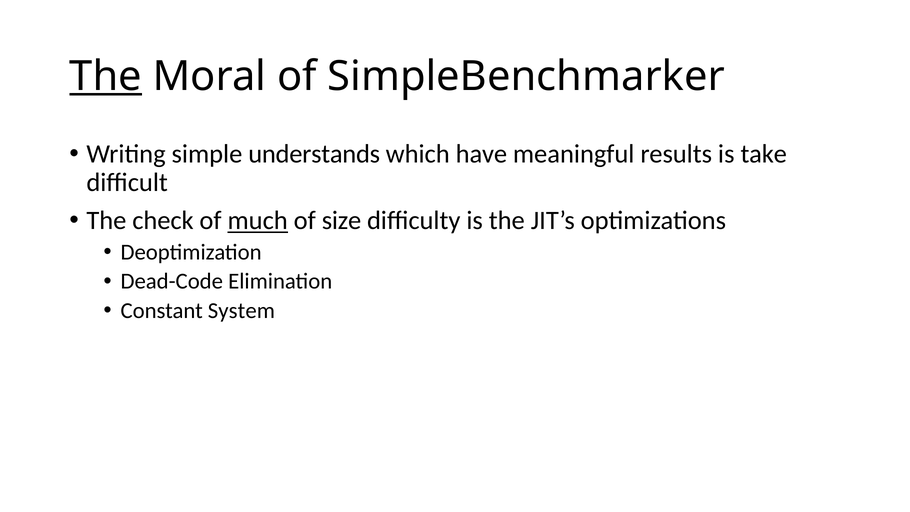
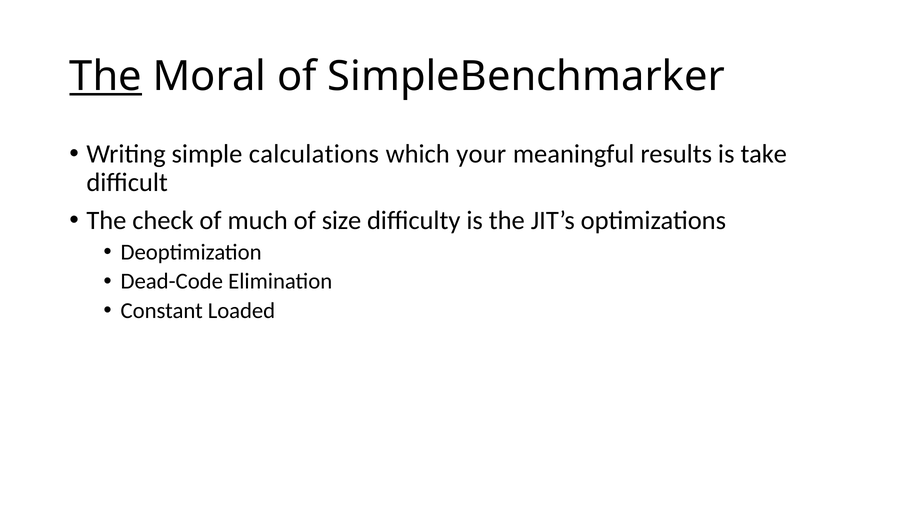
understands: understands -> calculations
have: have -> your
much underline: present -> none
System: System -> Loaded
